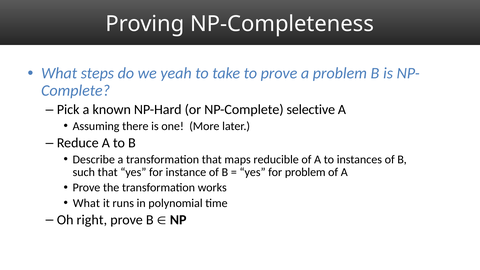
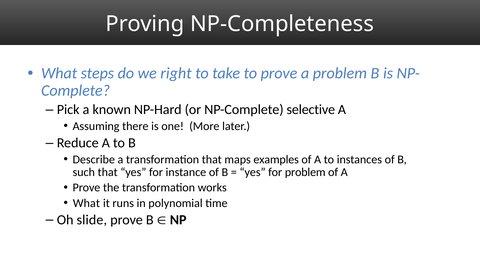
yeah: yeah -> right
reducible: reducible -> examples
right: right -> slide
